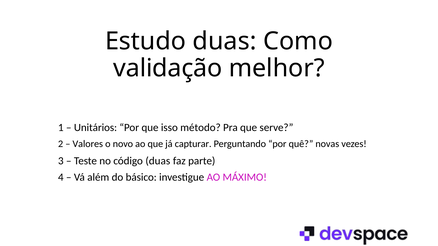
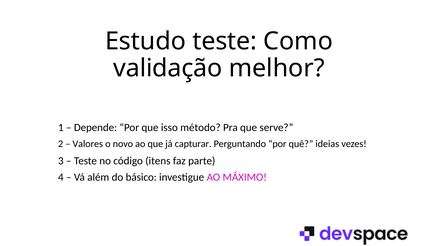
Estudo duas: duas -> teste
Unitários: Unitários -> Depende
novas: novas -> ideias
código duas: duas -> itens
